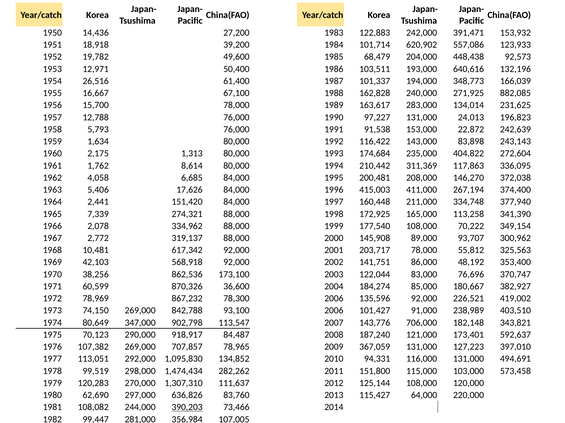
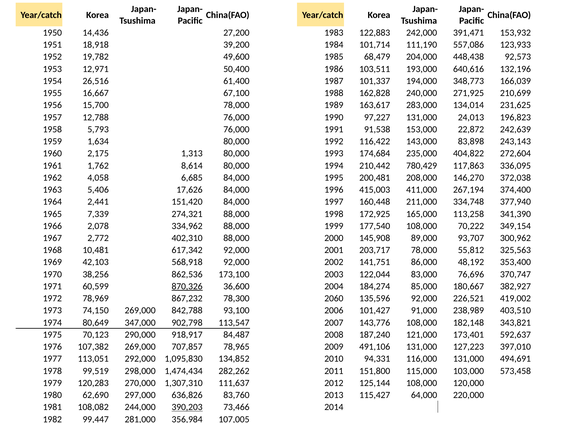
620,902: 620,902 -> 111,190
882,085: 882,085 -> 210,699
311,369: 311,369 -> 780,429
319,137: 319,137 -> 402,310
870,326 underline: none -> present
78,300 2006: 2006 -> 2060
143,776 706,000: 706,000 -> 108,000
367,059: 367,059 -> 491,106
